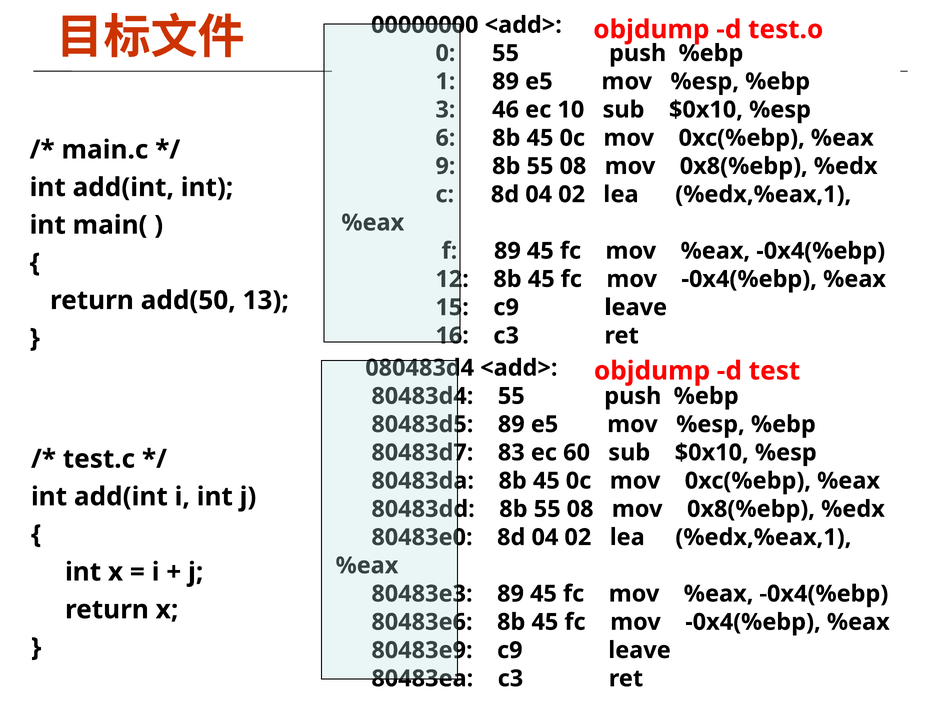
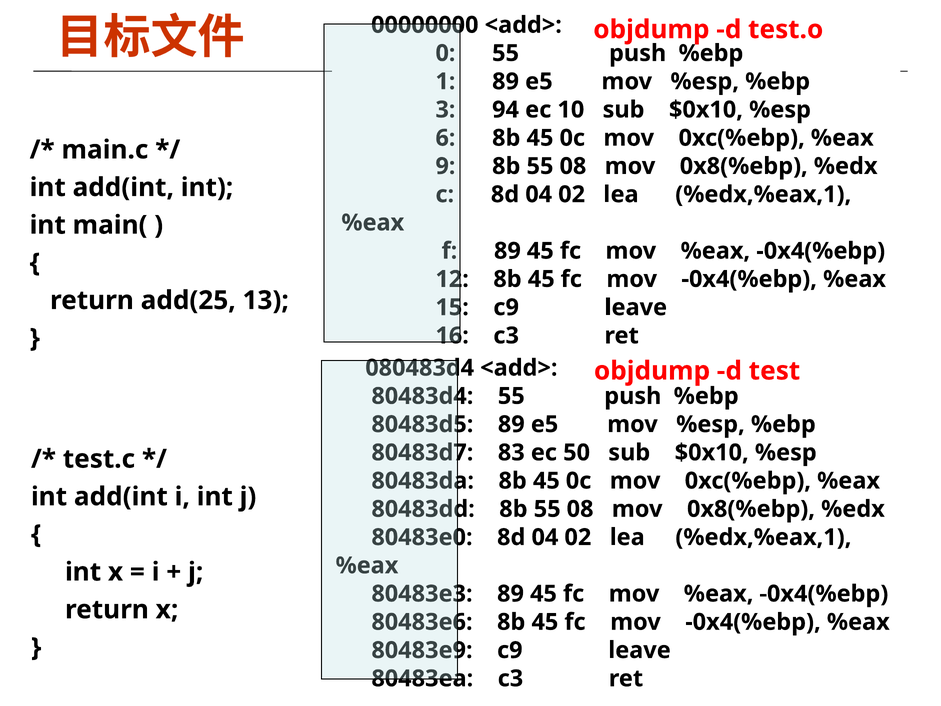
46: 46 -> 94
add(50: add(50 -> add(25
60: 60 -> 50
